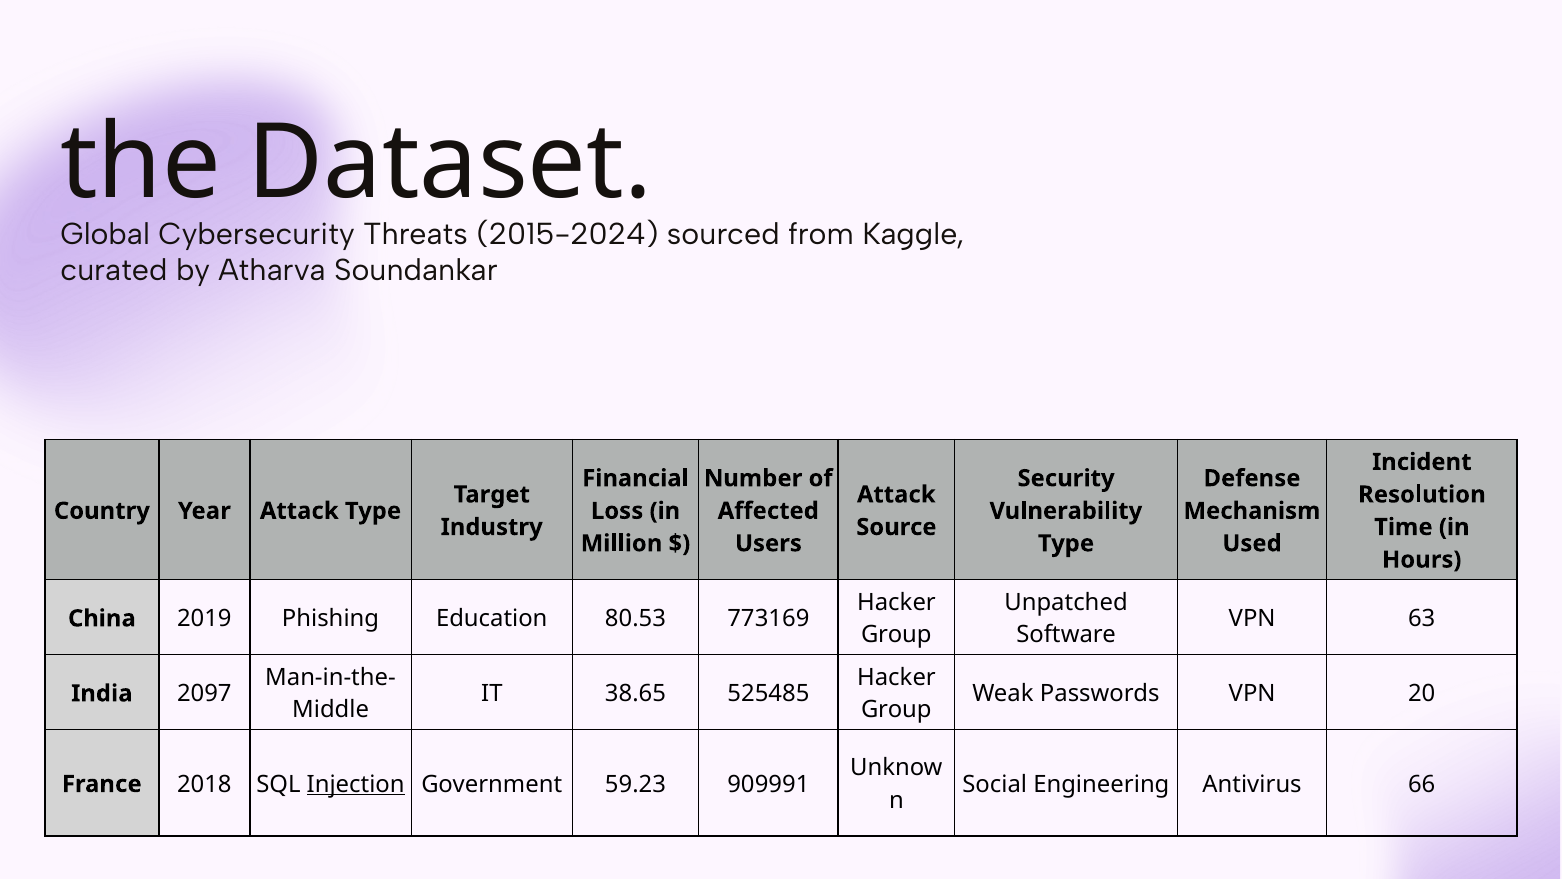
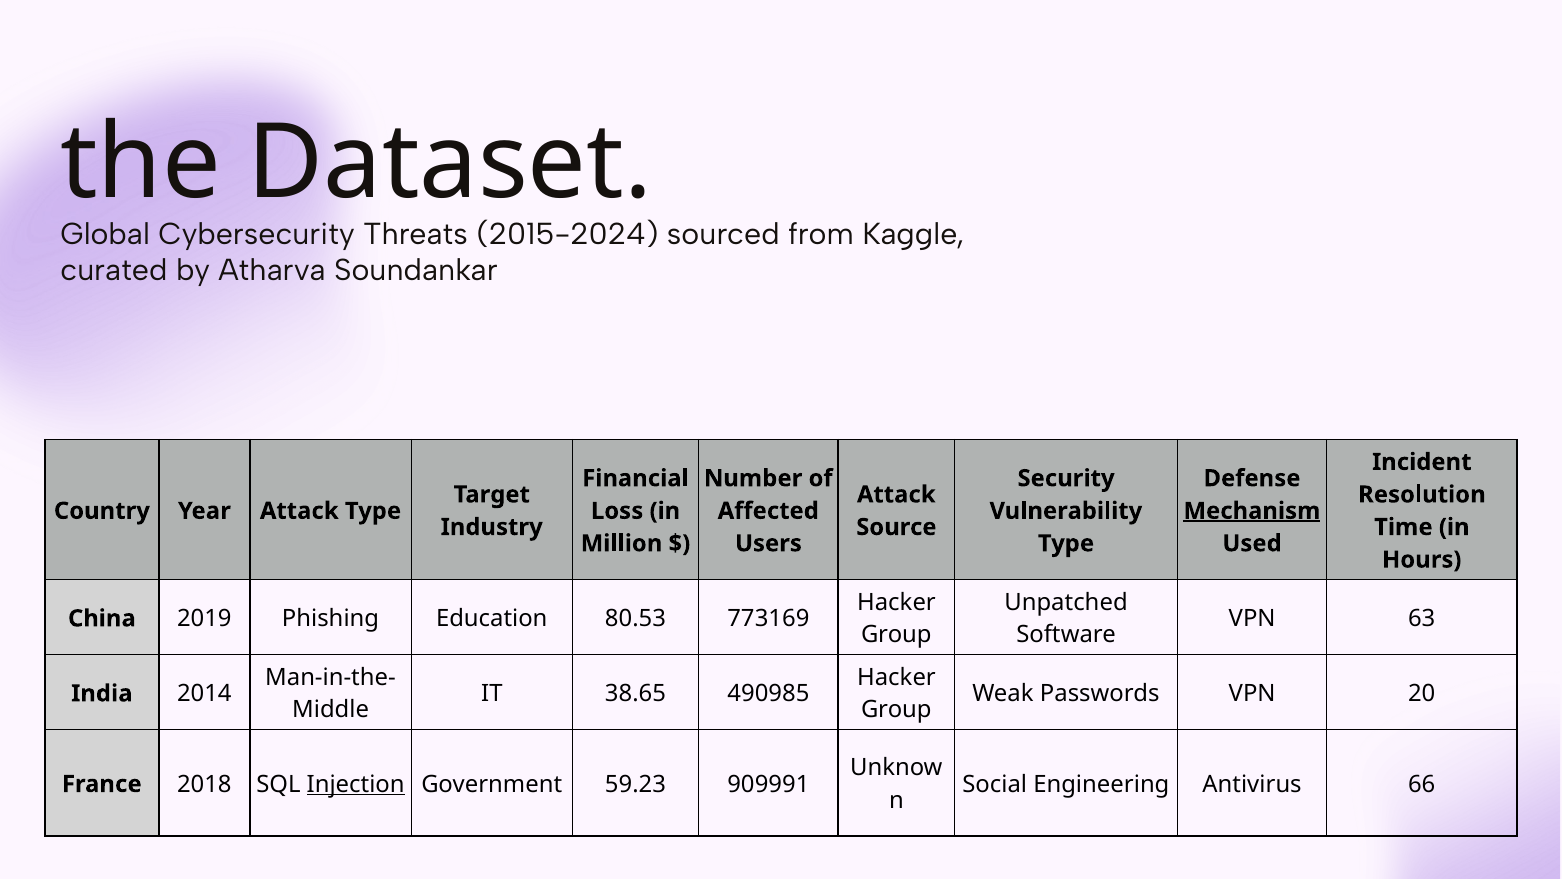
Mechanism underline: none -> present
525485: 525485 -> 490985
2097: 2097 -> 2014
